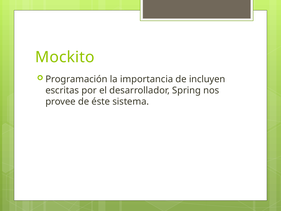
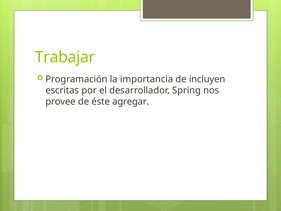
Mockito: Mockito -> Trabajar
sistema: sistema -> agregar
